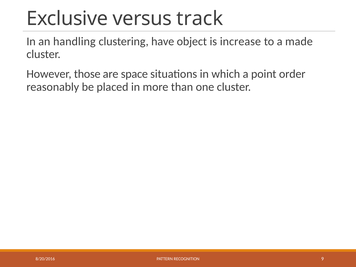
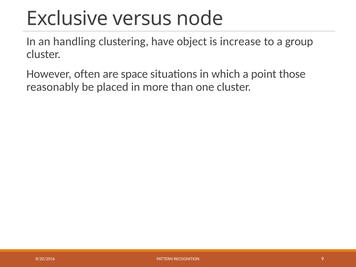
track: track -> node
made: made -> group
those: those -> often
order: order -> those
